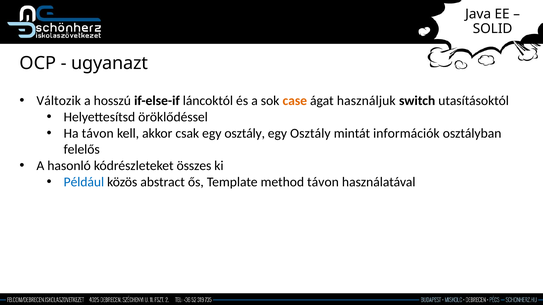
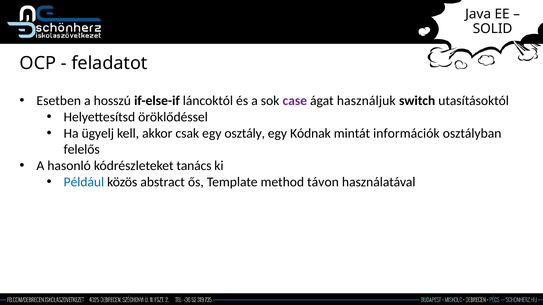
ugyanazt: ugyanazt -> feladatot
Változik: Változik -> Esetben
case colour: orange -> purple
Ha távon: távon -> ügyelj
Osztály at (310, 133): Osztály -> Kódnak
összes: összes -> tanács
